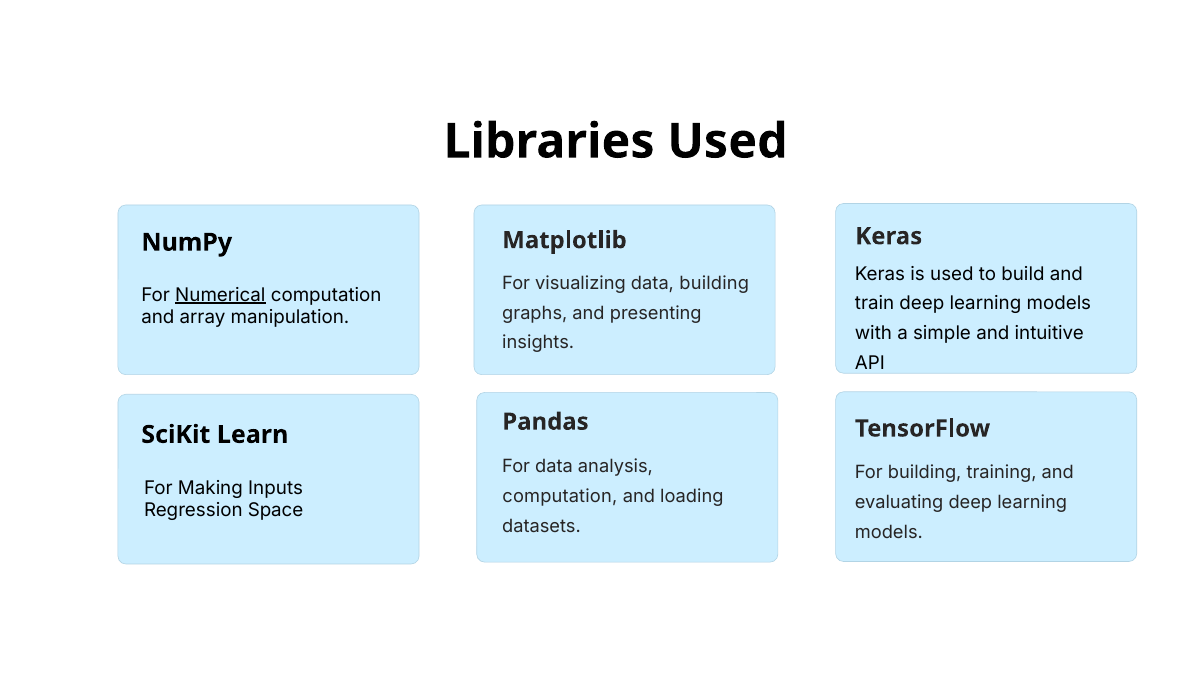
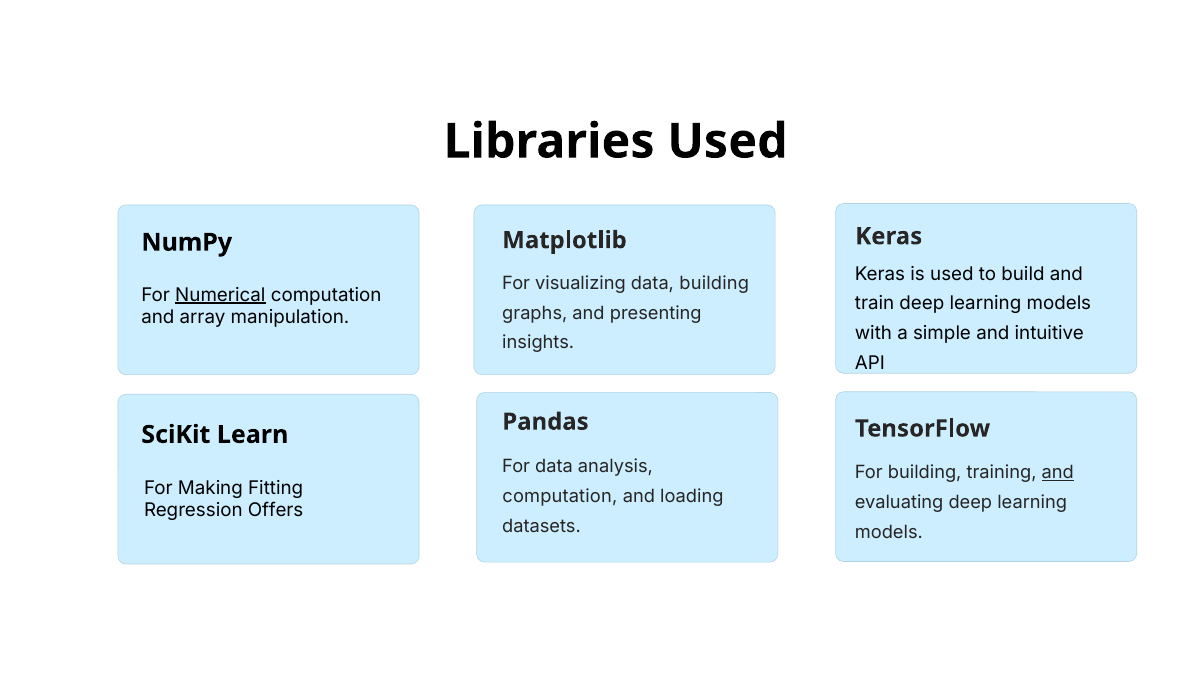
and at (1058, 473) underline: none -> present
Inputs: Inputs -> Fitting
Space: Space -> Offers
